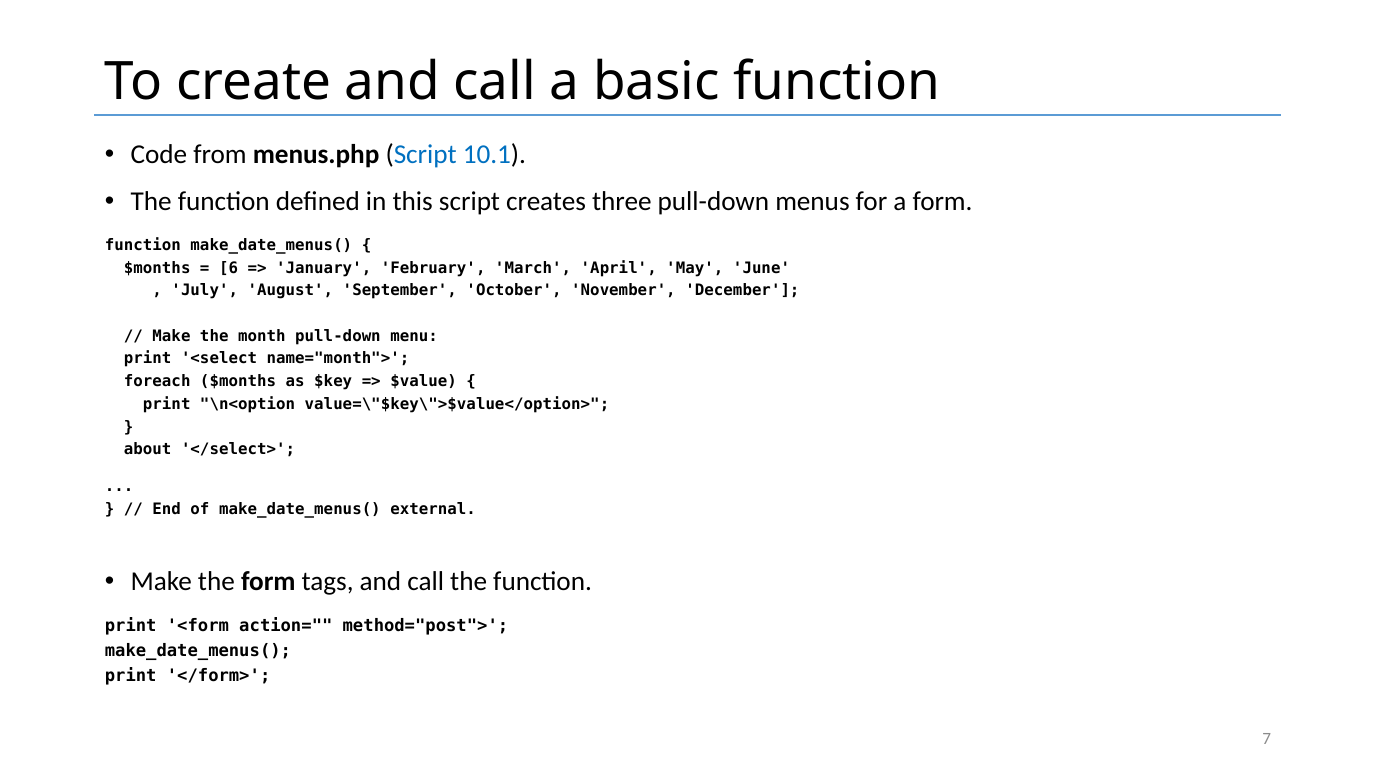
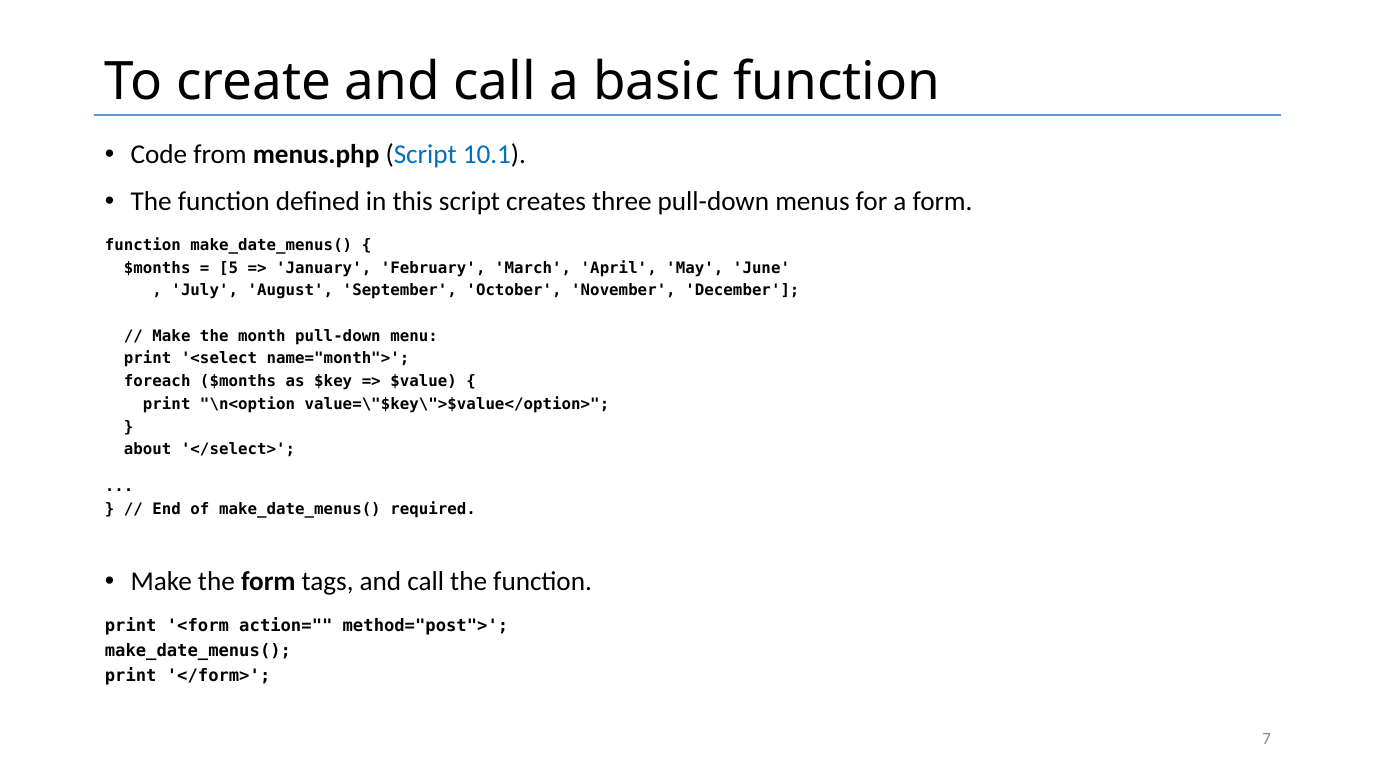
6: 6 -> 5
external: external -> required
